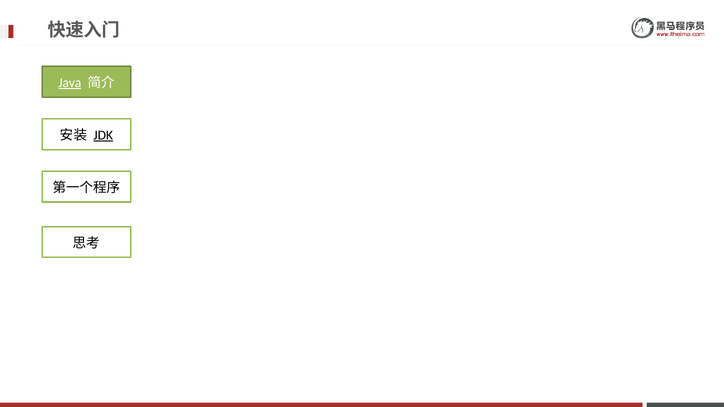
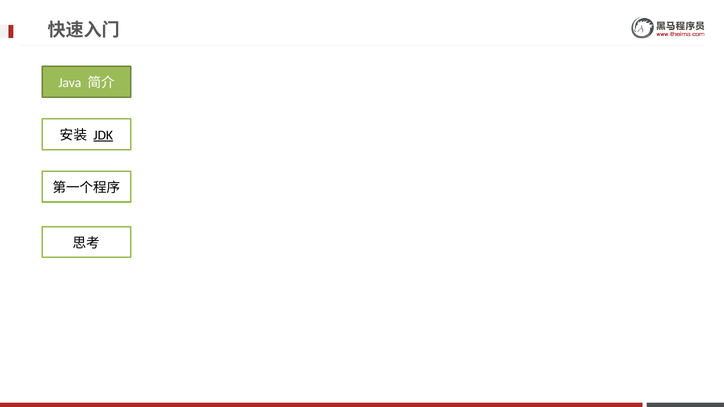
Java underline: present -> none
